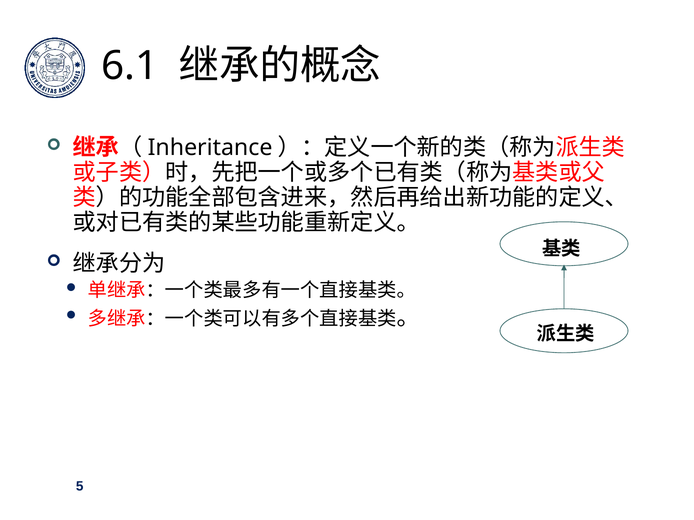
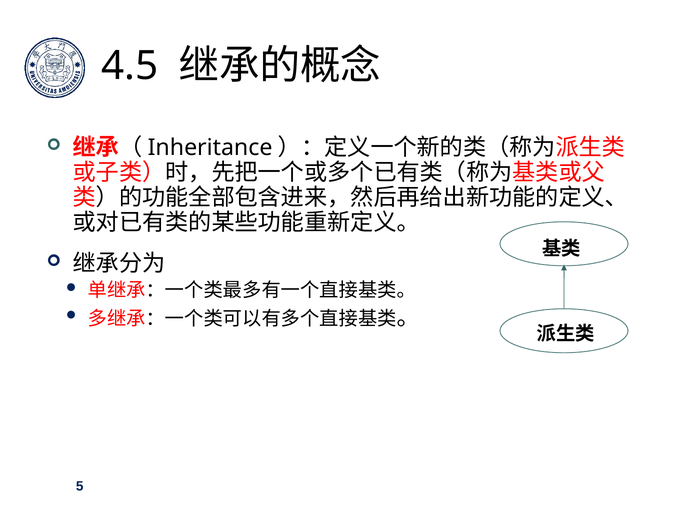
6.1: 6.1 -> 4.5
